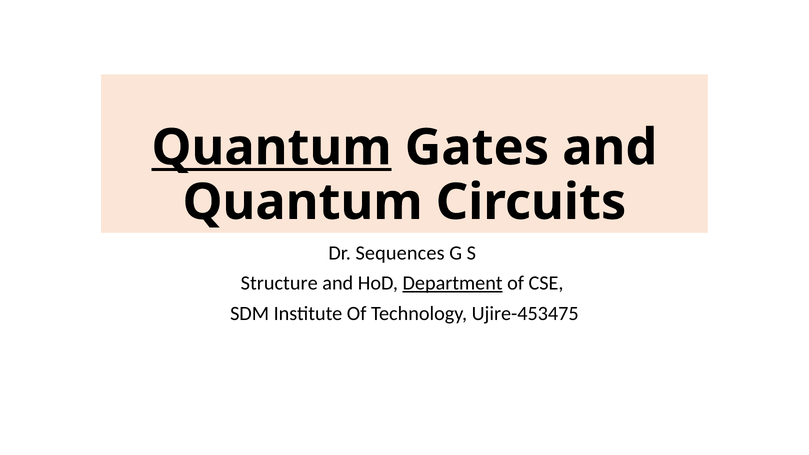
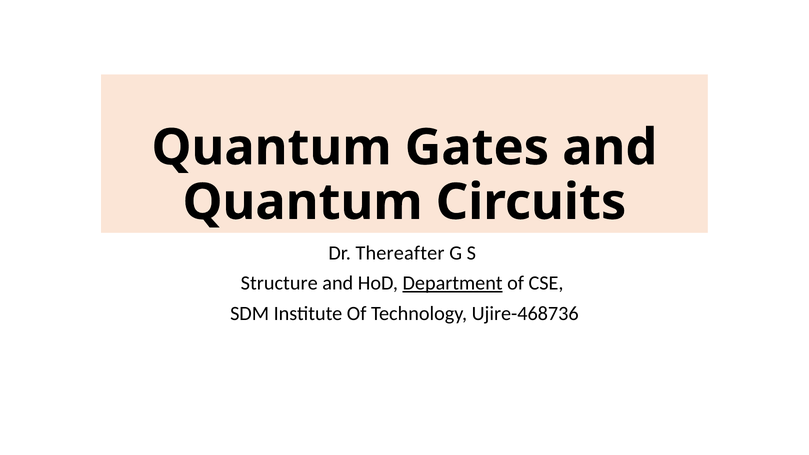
Quantum at (272, 148) underline: present -> none
Sequences: Sequences -> Thereafter
Ujire-453475: Ujire-453475 -> Ujire-468736
